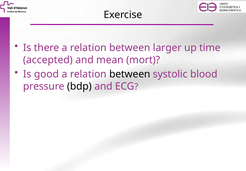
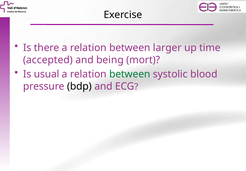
mean: mean -> being
good: good -> usual
between at (130, 74) colour: black -> green
